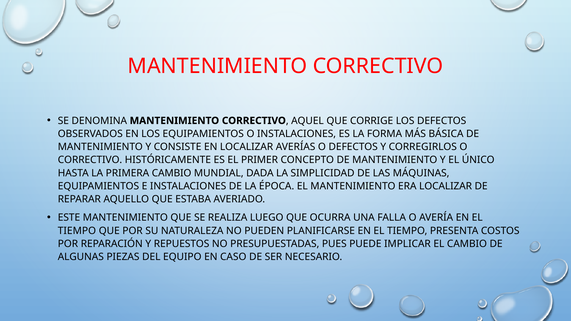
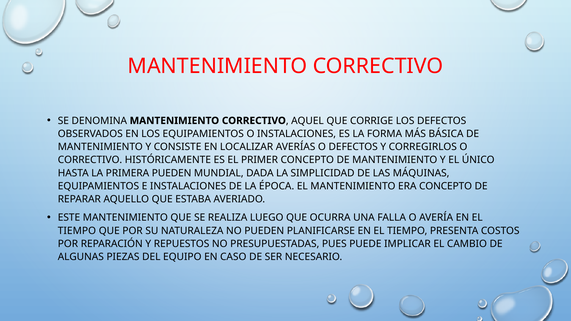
PRIMERA CAMBIO: CAMBIO -> PUEDEN
ERA LOCALIZAR: LOCALIZAR -> CONCEPTO
